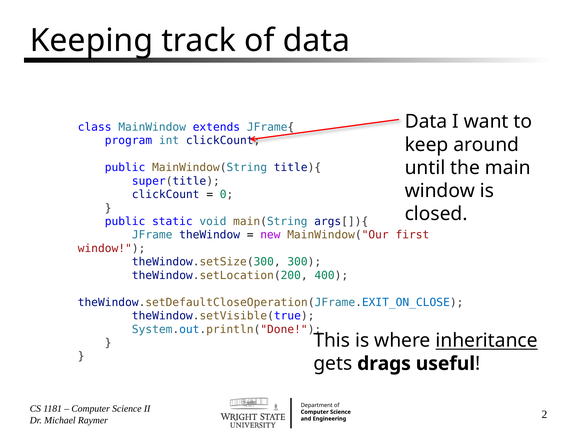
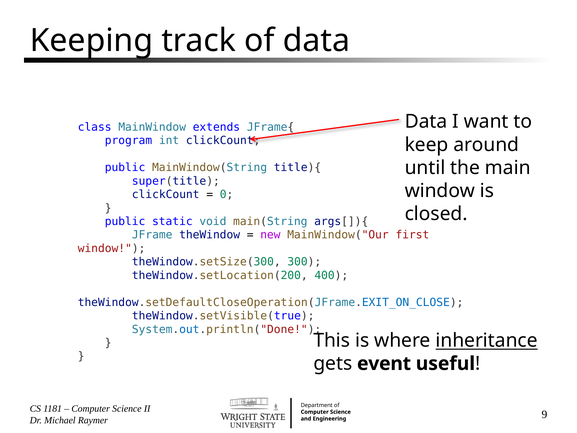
drags: drags -> event
2: 2 -> 9
